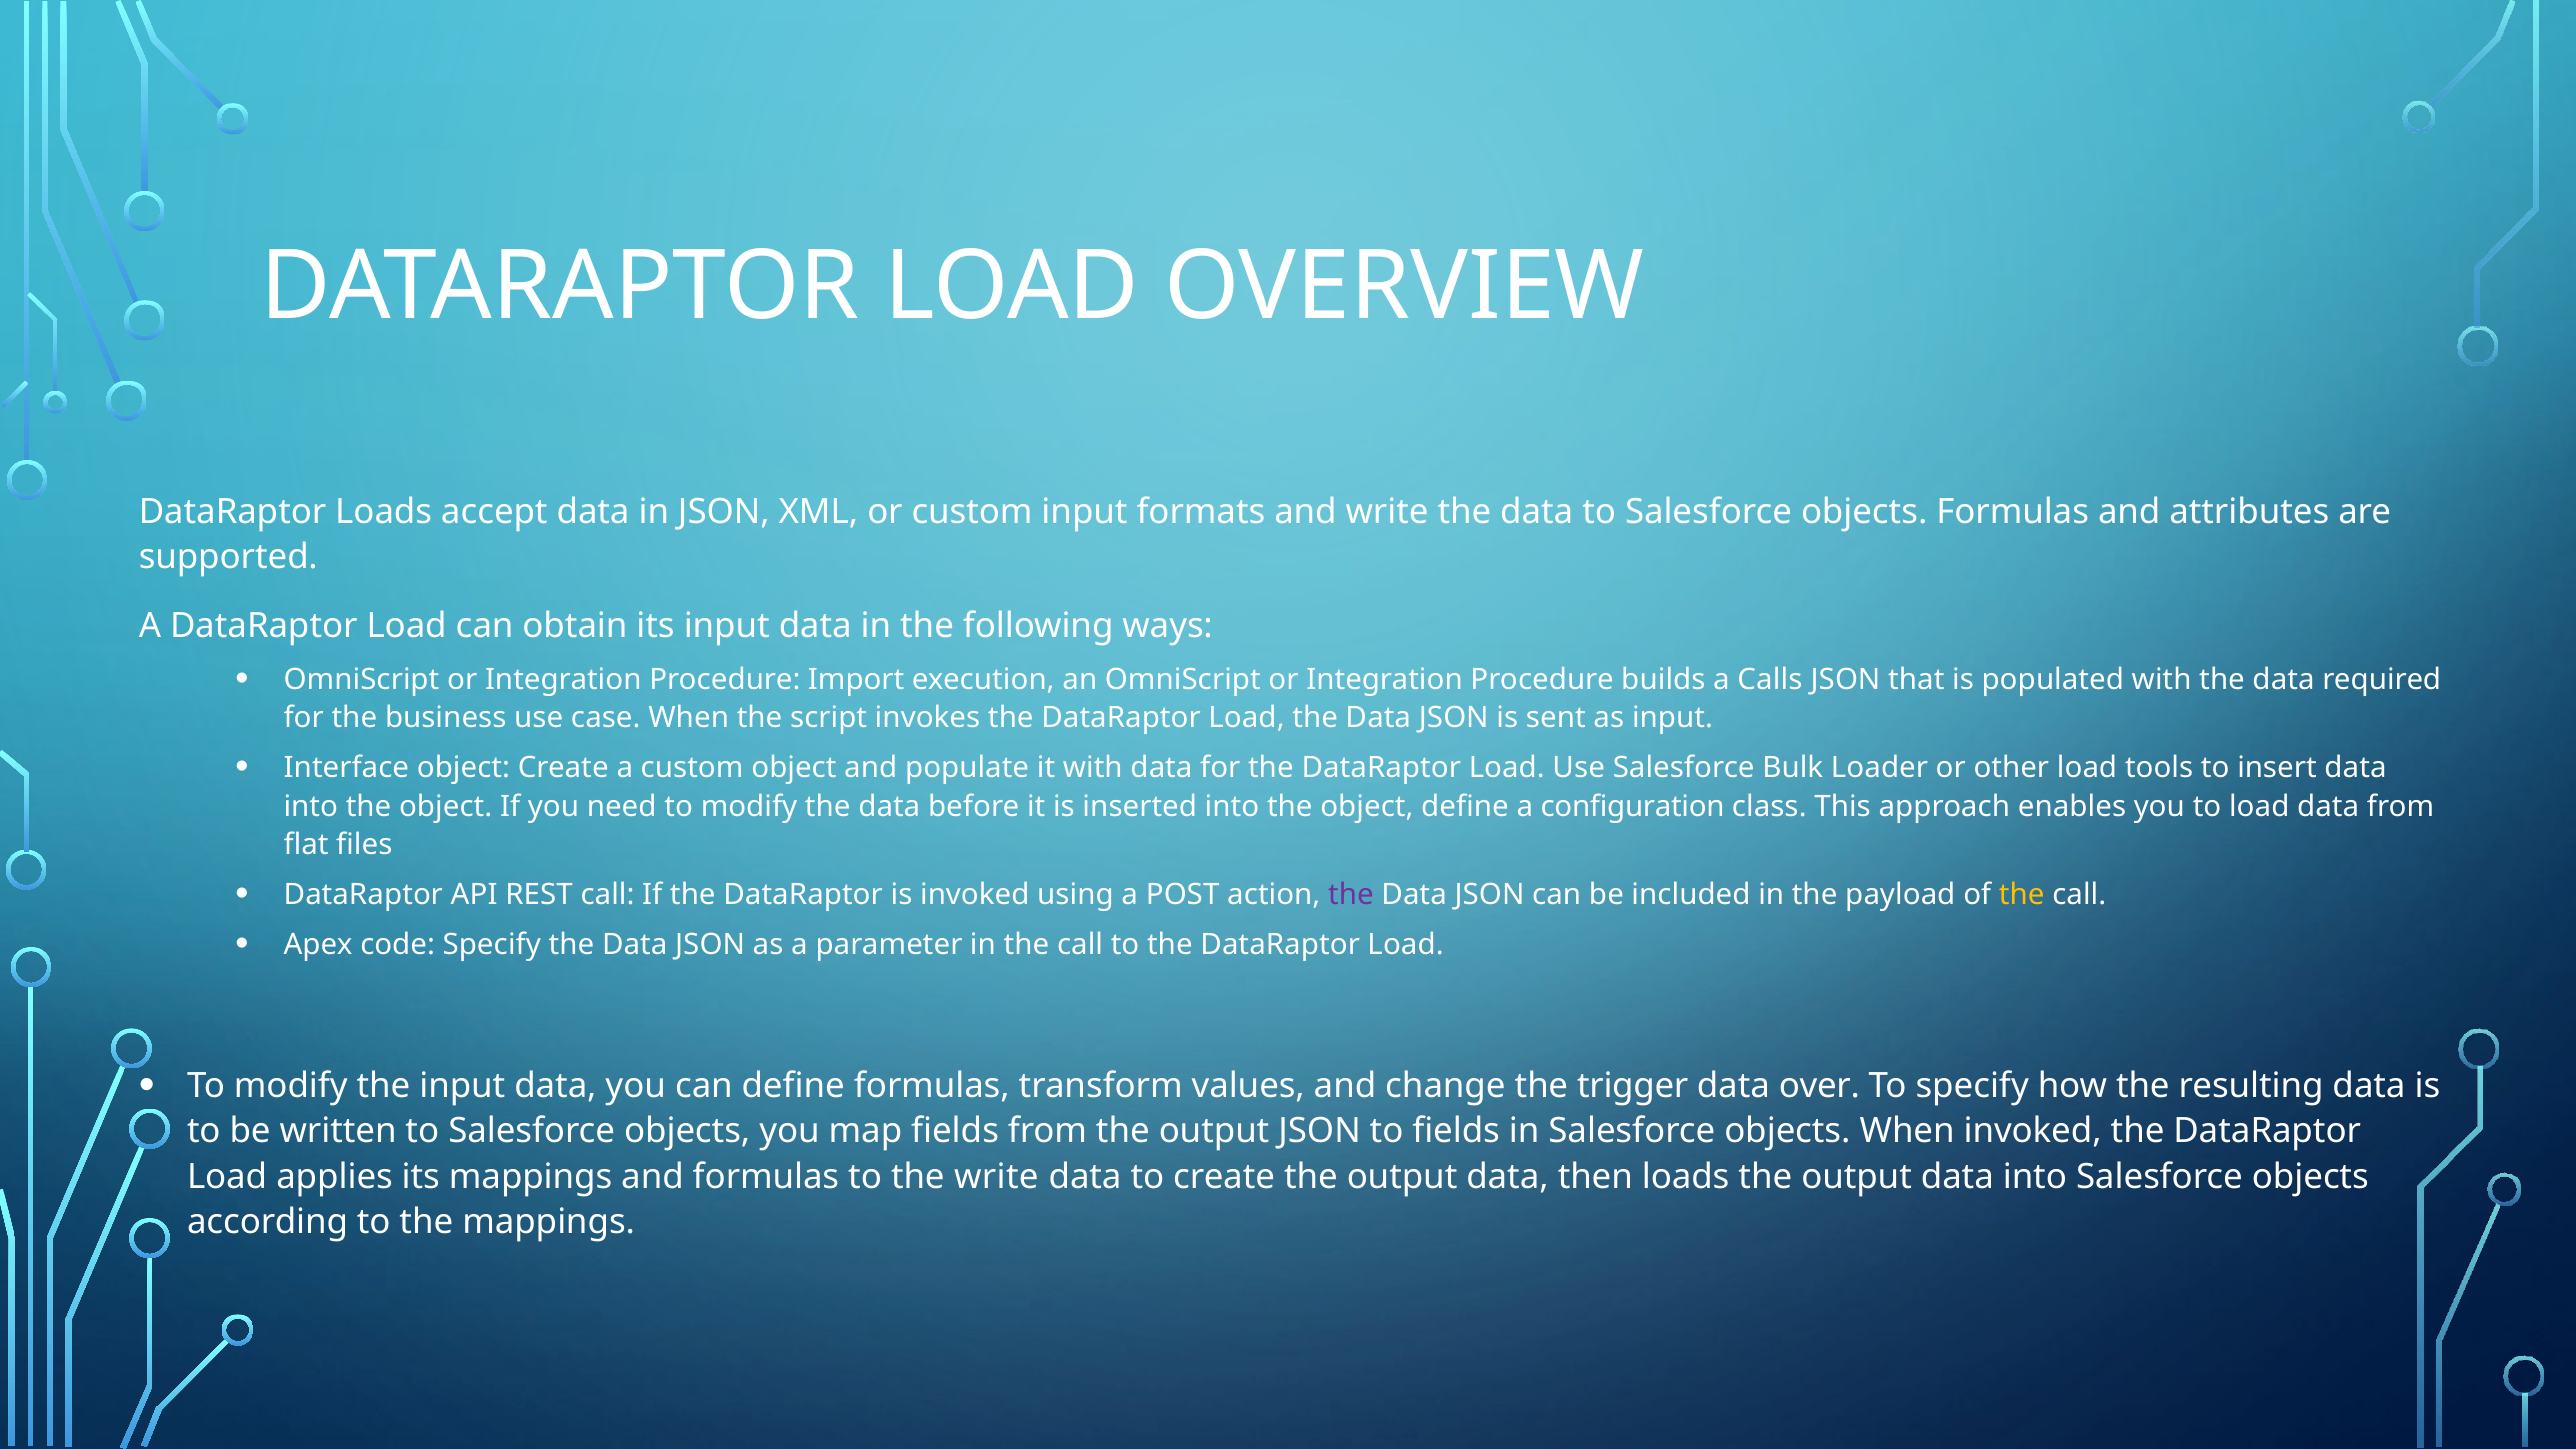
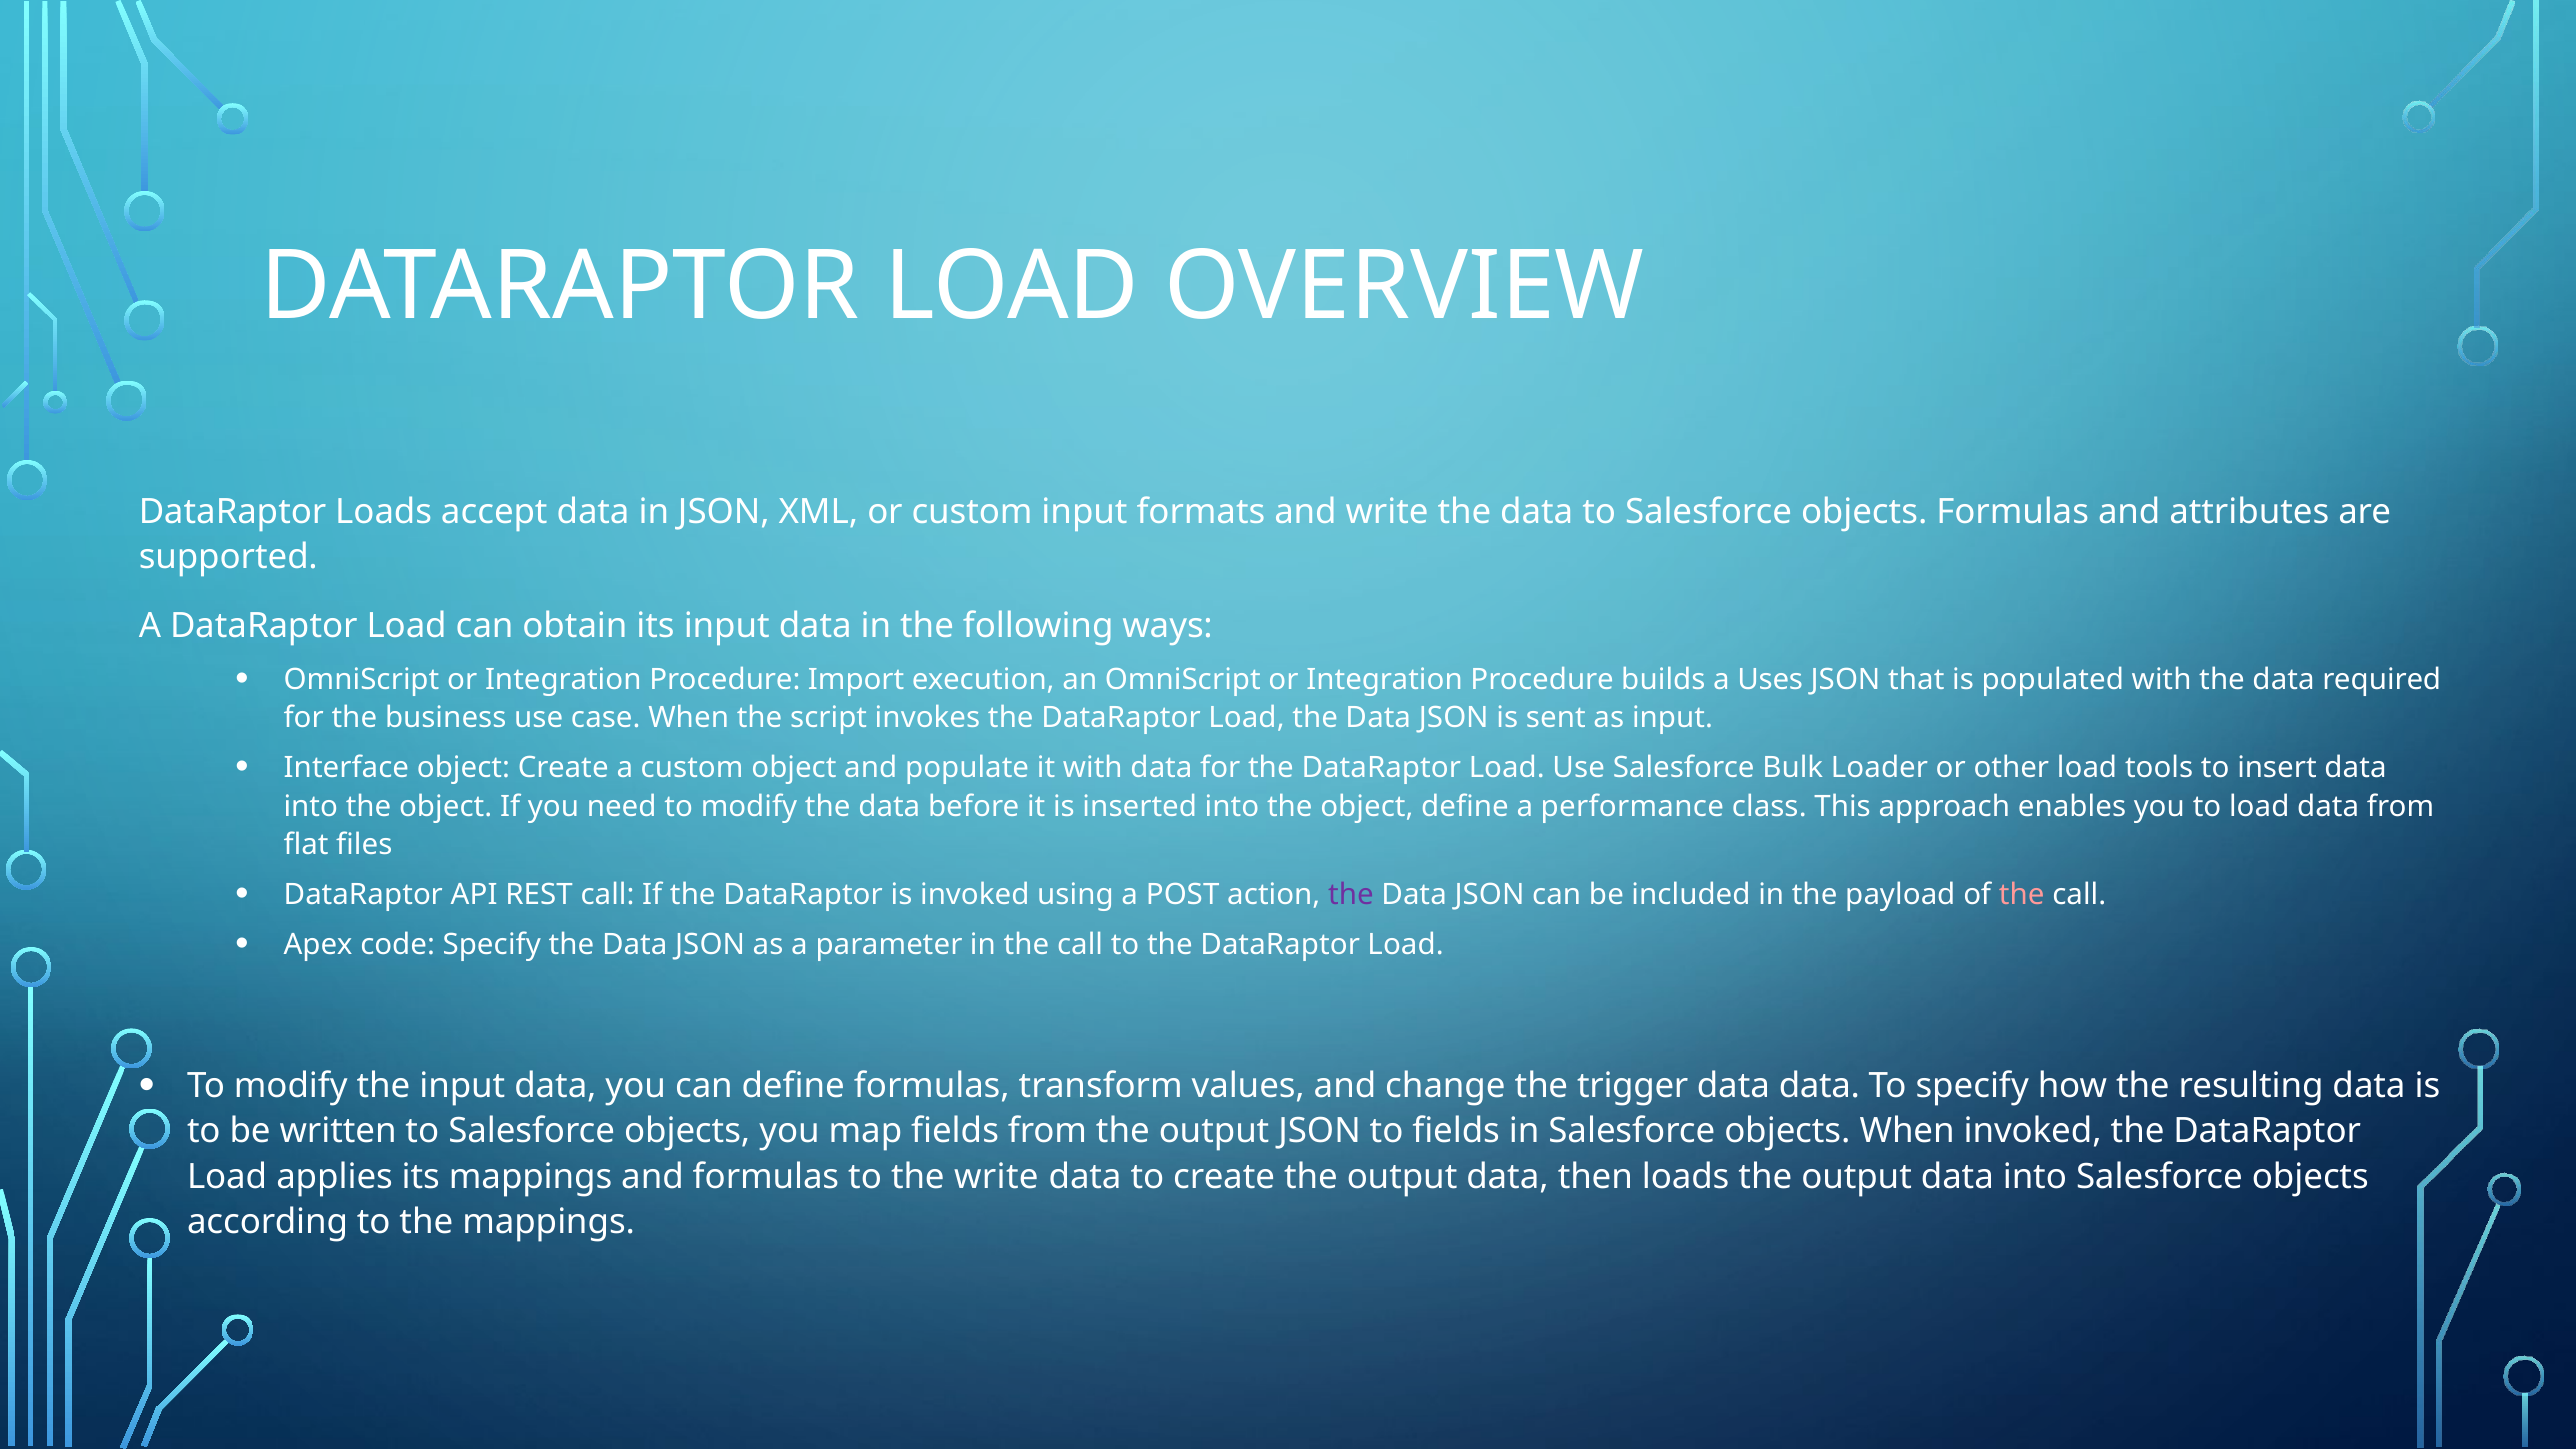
Calls: Calls -> Uses
configuration: configuration -> performance
the at (2022, 895) colour: yellow -> pink
data over: over -> data
